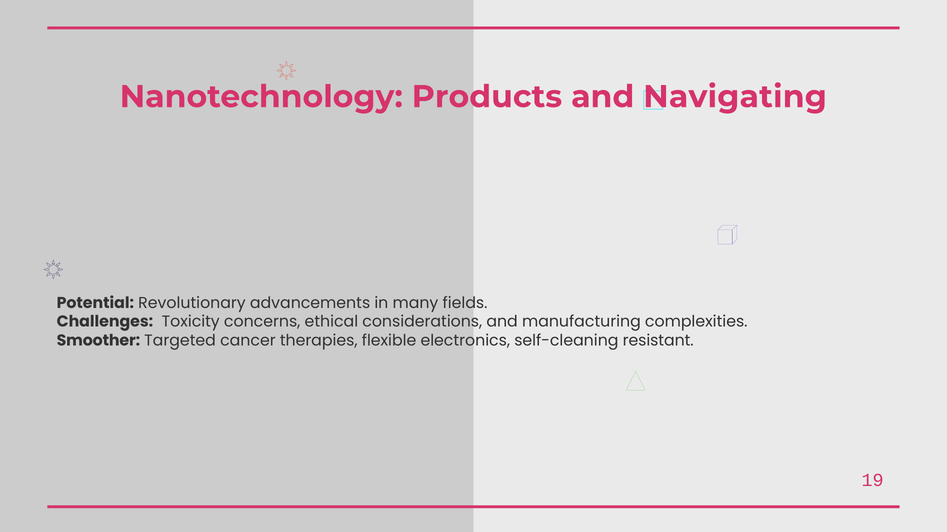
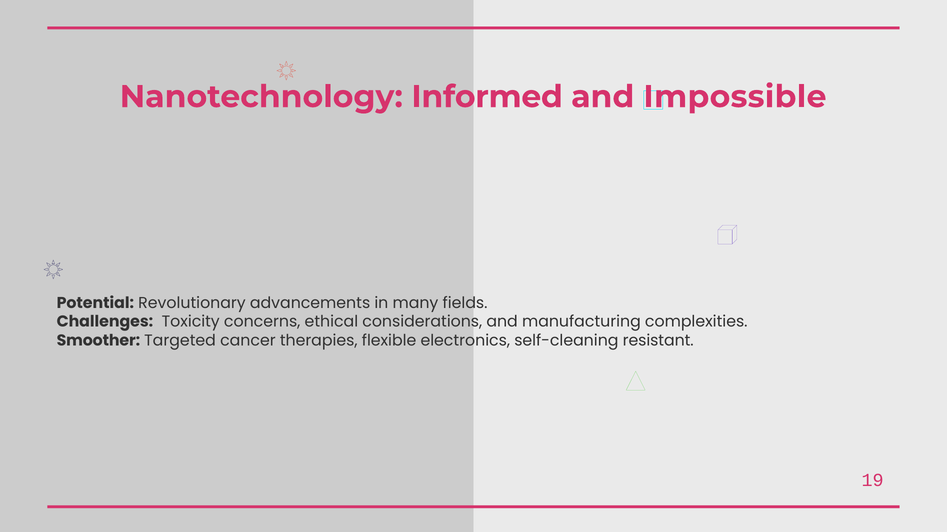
Products: Products -> Informed
Navigating: Navigating -> Impossible
